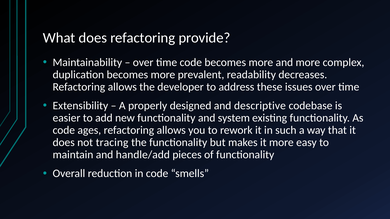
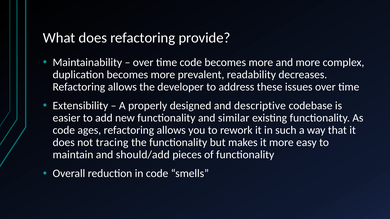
system: system -> similar
handle/add: handle/add -> should/add
